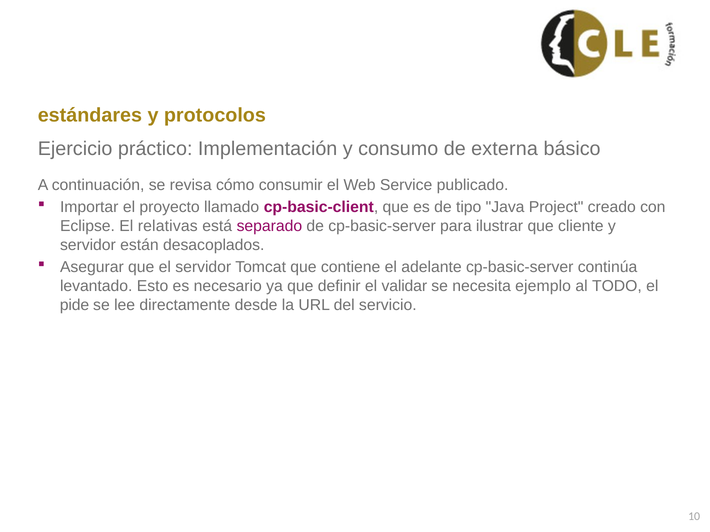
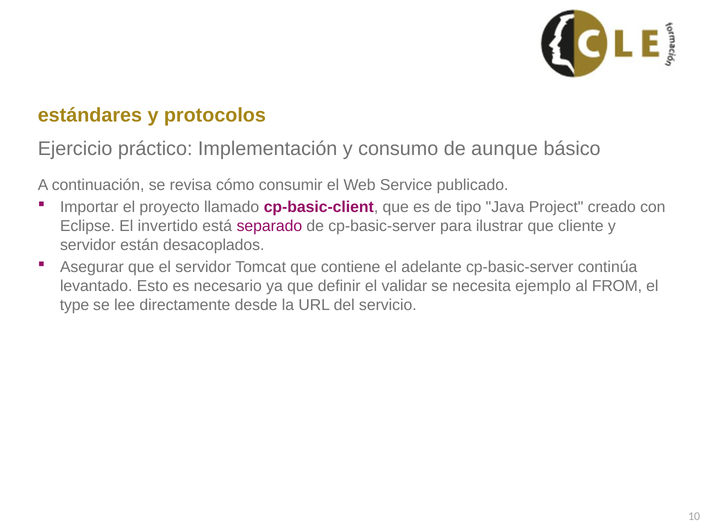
externa: externa -> aunque
relativas: relativas -> invertido
TODO: TODO -> FROM
pide: pide -> type
